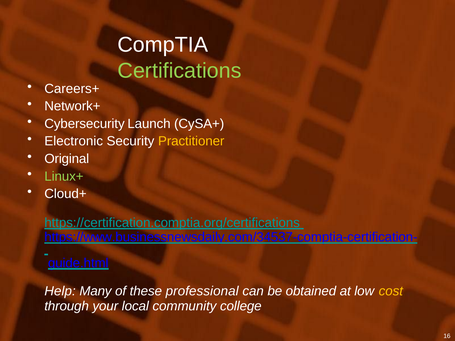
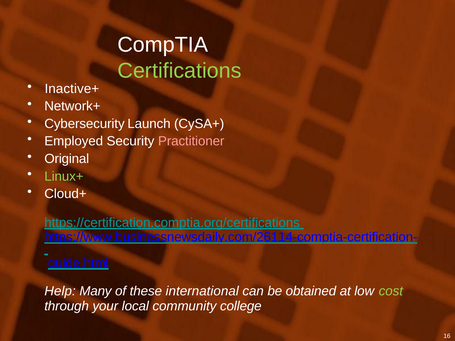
Careers+: Careers+ -> Inactive+
Electronic: Electronic -> Employed
Practitioner colour: yellow -> pink
https://www.businessnewsdaily.com/34537-comptia-certification-: https://www.businessnewsdaily.com/34537-comptia-certification- -> https://www.businessnewsdaily.com/26114-comptia-certification-
professional: professional -> international
cost colour: yellow -> light green
